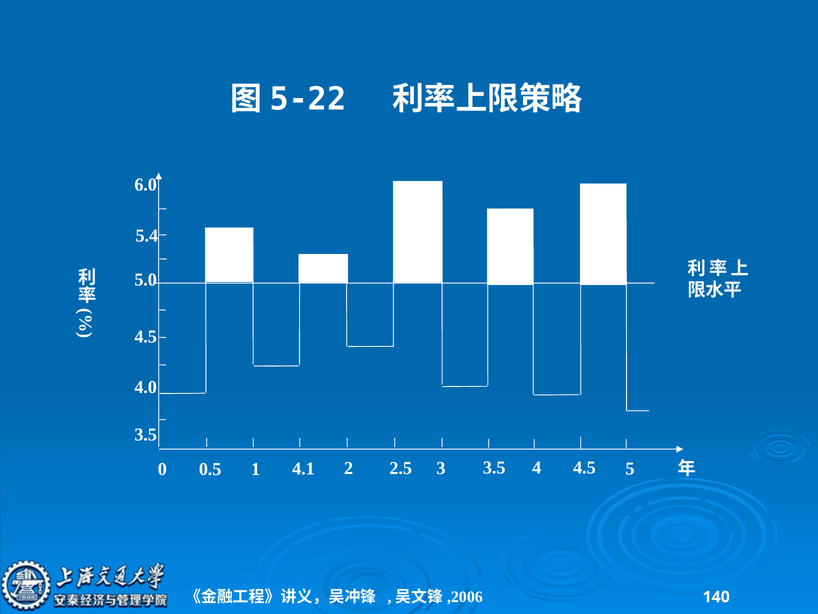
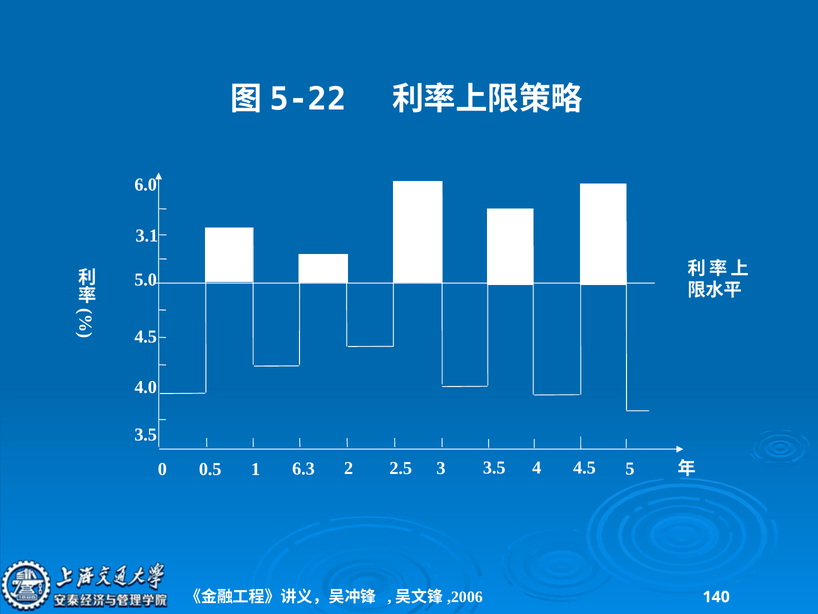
5.4: 5.4 -> 3.1
4.1: 4.1 -> 6.3
